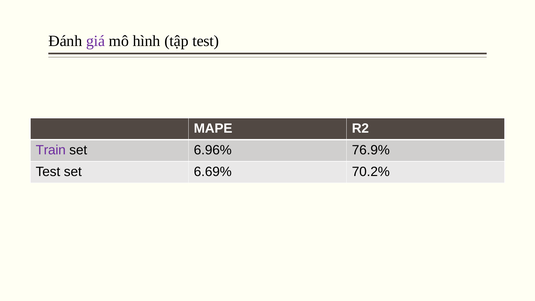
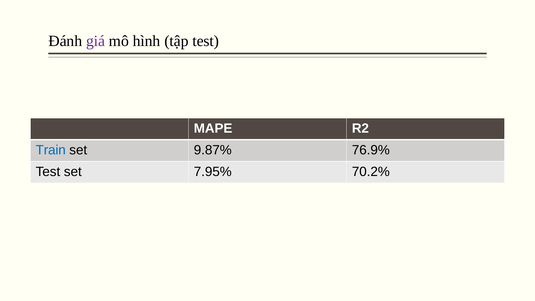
Train colour: purple -> blue
6.96%: 6.96% -> 9.87%
6.69%: 6.69% -> 7.95%
